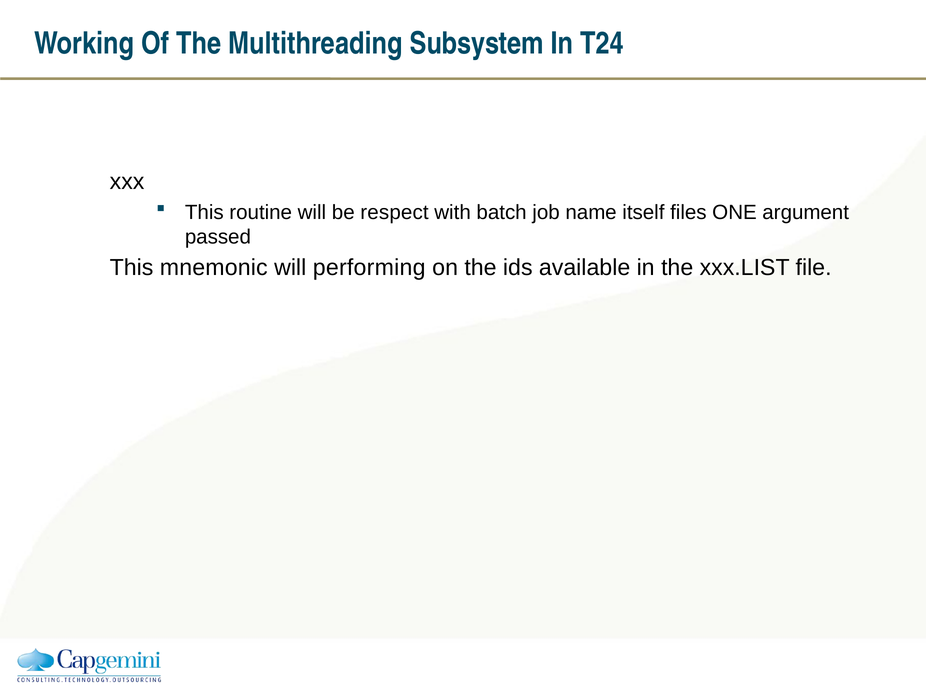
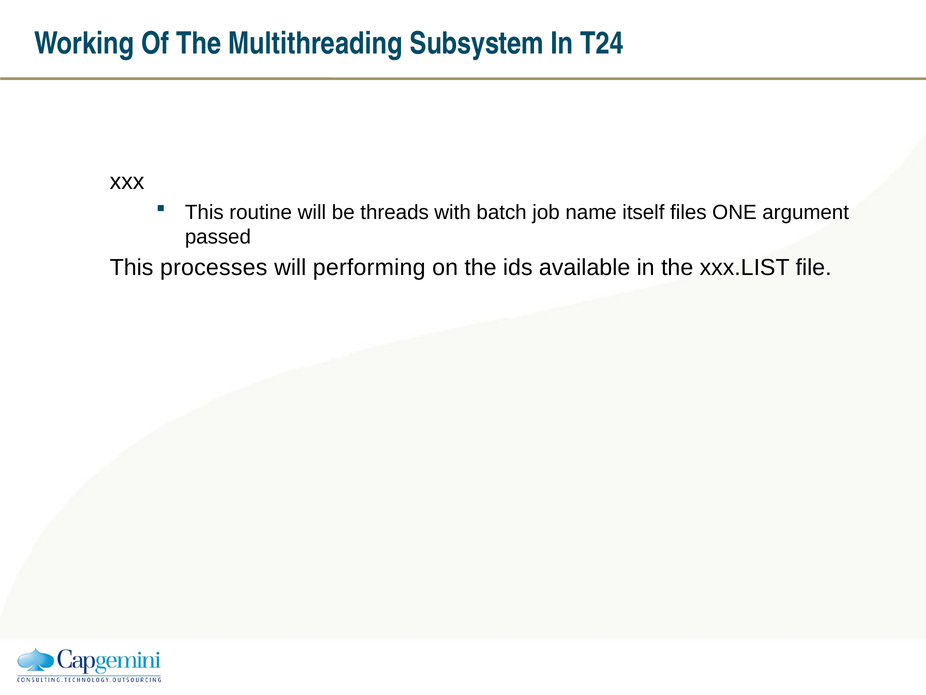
respect: respect -> threads
mnemonic: mnemonic -> processes
